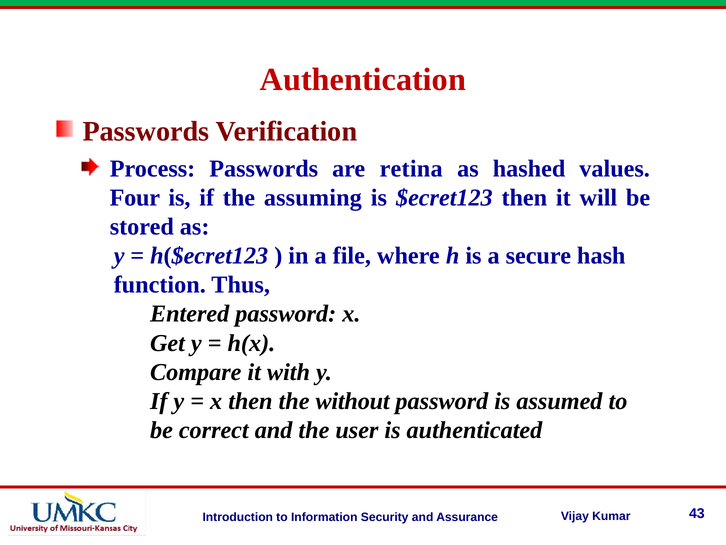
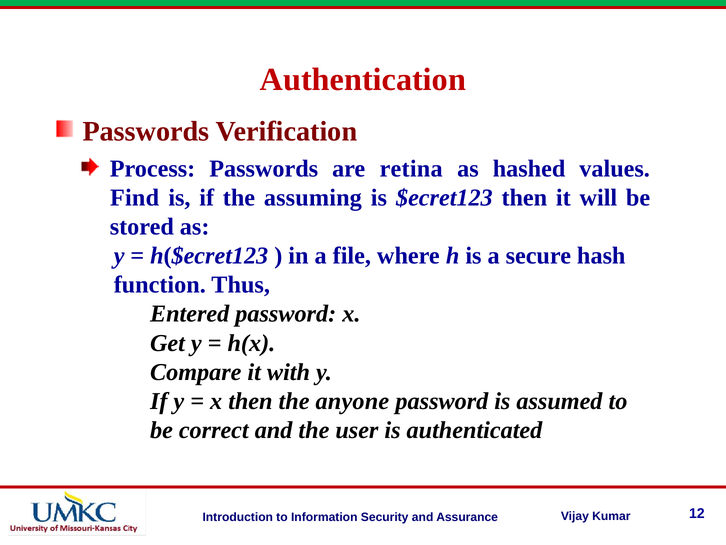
Four: Four -> Find
without: without -> anyone
43: 43 -> 12
